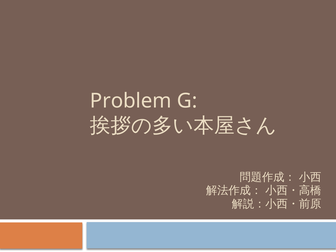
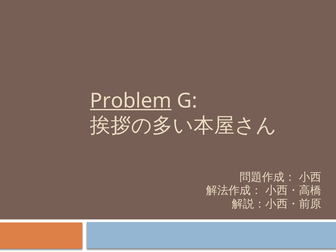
Problem underline: none -> present
